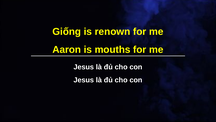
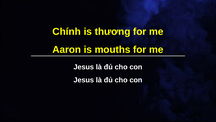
Giống: Giống -> Chính
renown: renown -> thương
